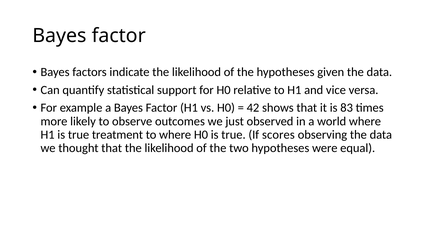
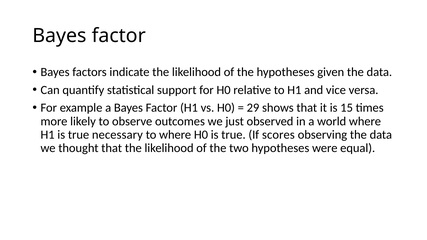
42: 42 -> 29
83: 83 -> 15
treatment: treatment -> necessary
